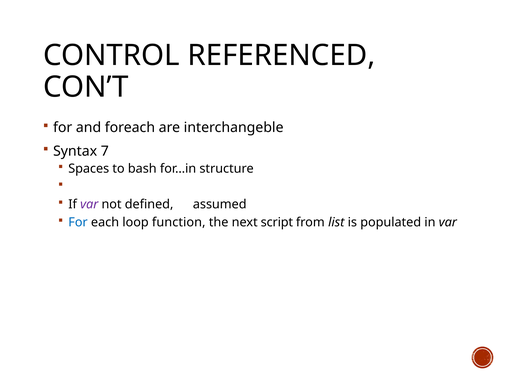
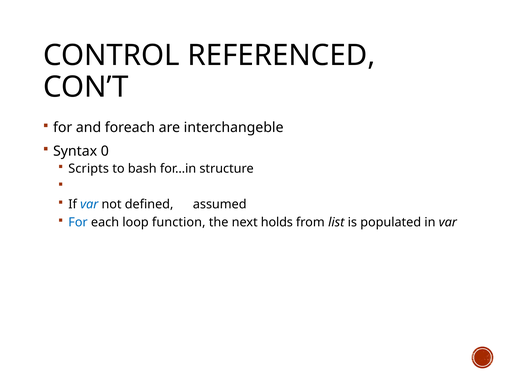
7: 7 -> 0
Spaces: Spaces -> Scripts
var at (89, 204) colour: purple -> blue
script: script -> holds
